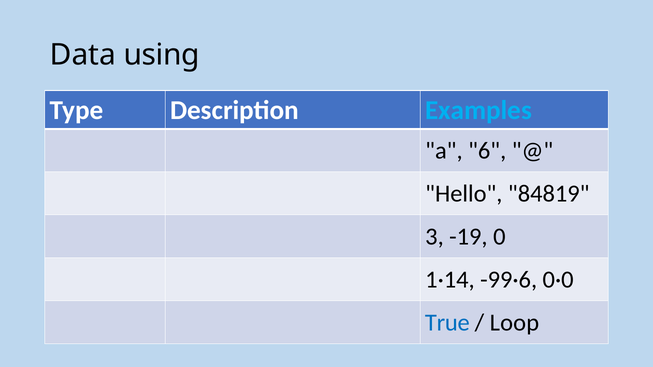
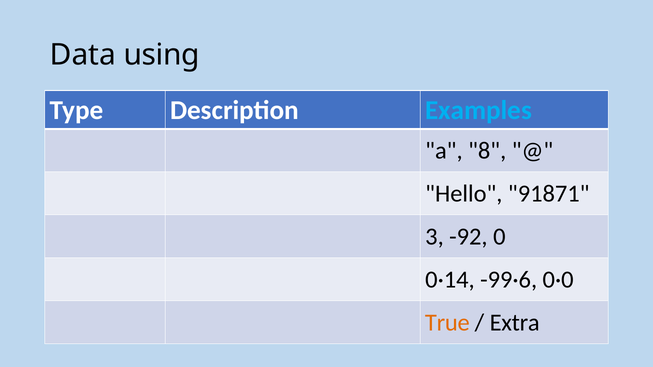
6: 6 -> 8
84819: 84819 -> 91871
-19: -19 -> -92
1·14: 1·14 -> 0·14
True colour: blue -> orange
Loop: Loop -> Extra
